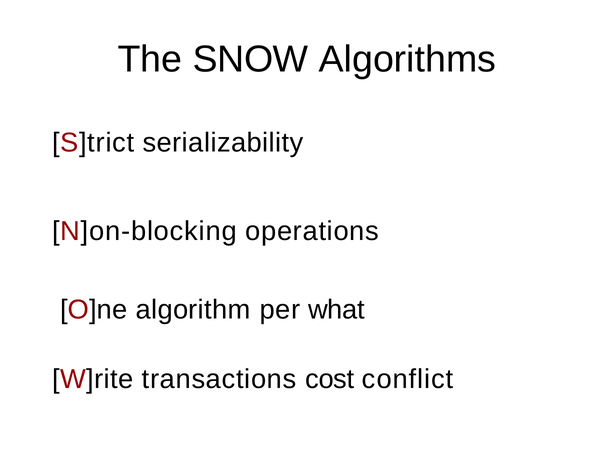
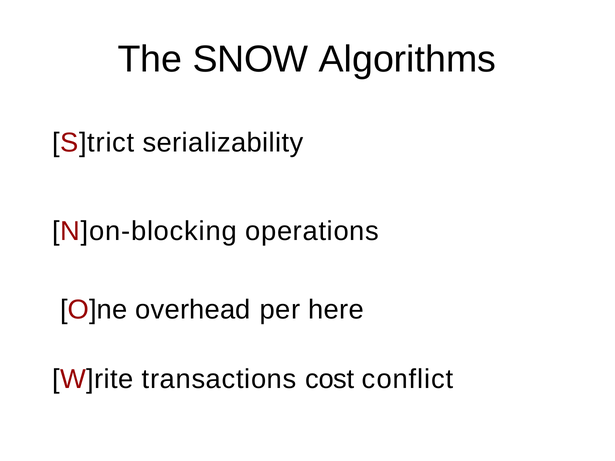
algorithm: algorithm -> overhead
what: what -> here
